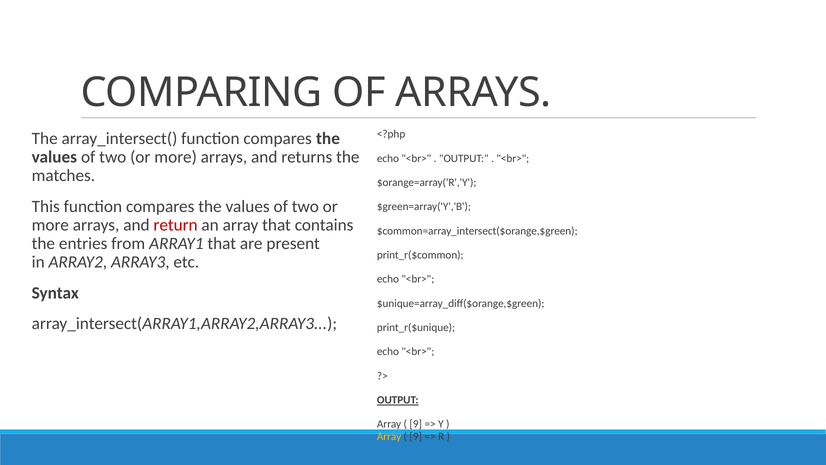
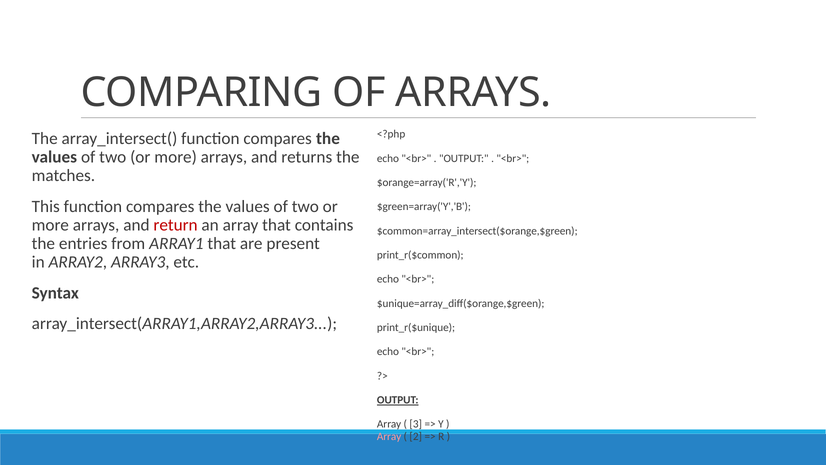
9 at (416, 424): 9 -> 3
Array at (389, 436) colour: yellow -> pink
9 at (416, 436): 9 -> 2
